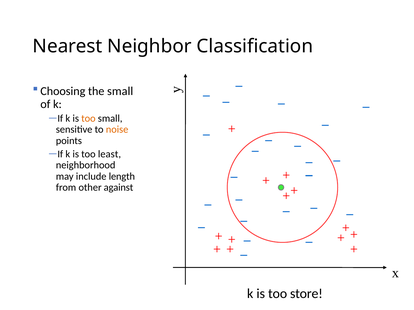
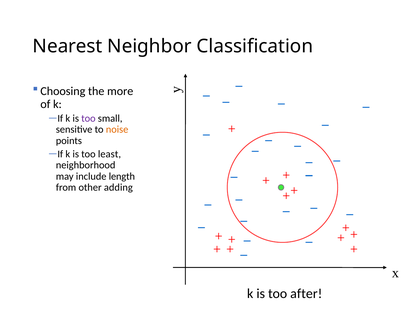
the small: small -> more
too at (88, 118) colour: orange -> purple
against: against -> adding
store: store -> after
